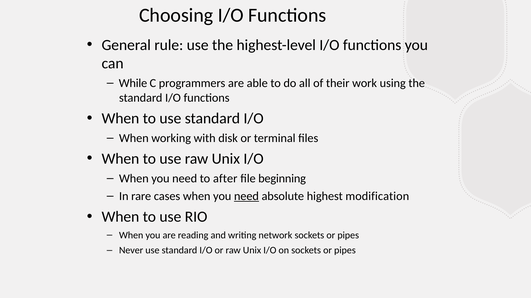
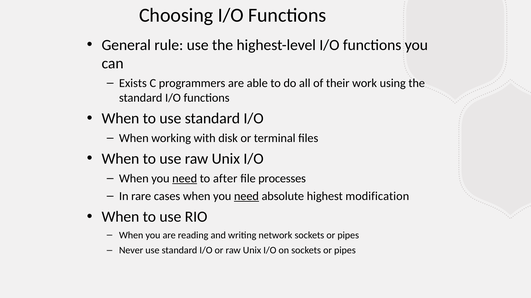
While: While -> Exists
need at (185, 179) underline: none -> present
beginning: beginning -> processes
